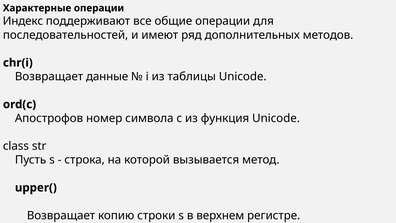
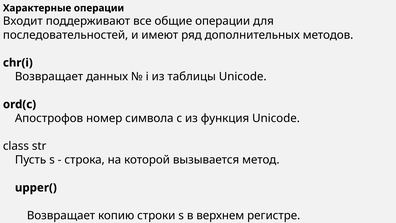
Индекс: Индекс -> Входит
данные: данные -> данных
